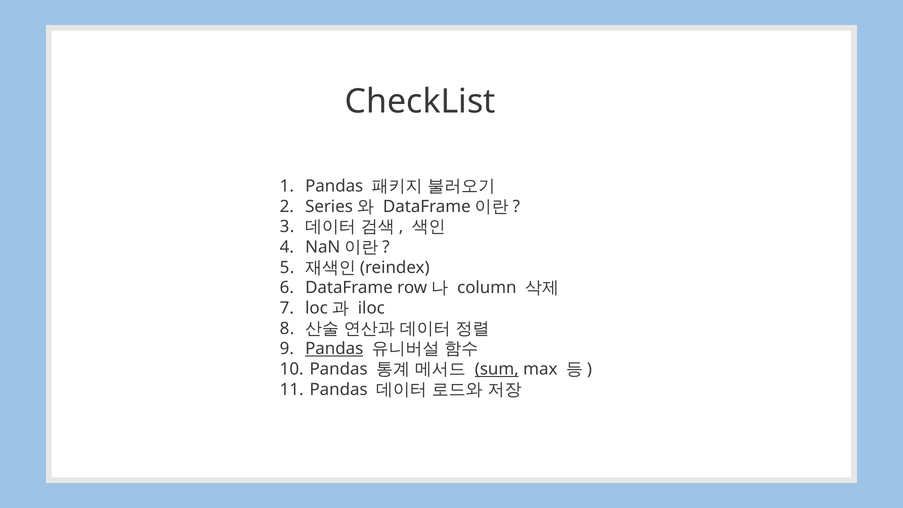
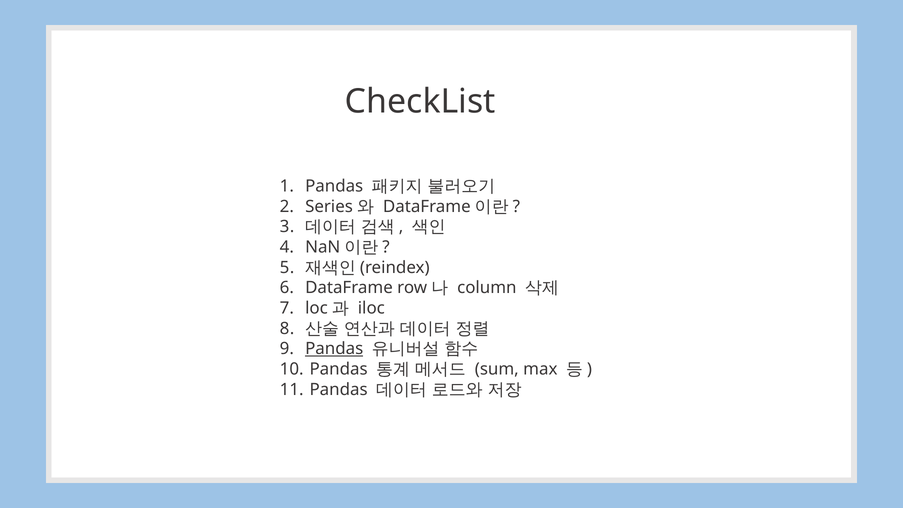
sum underline: present -> none
